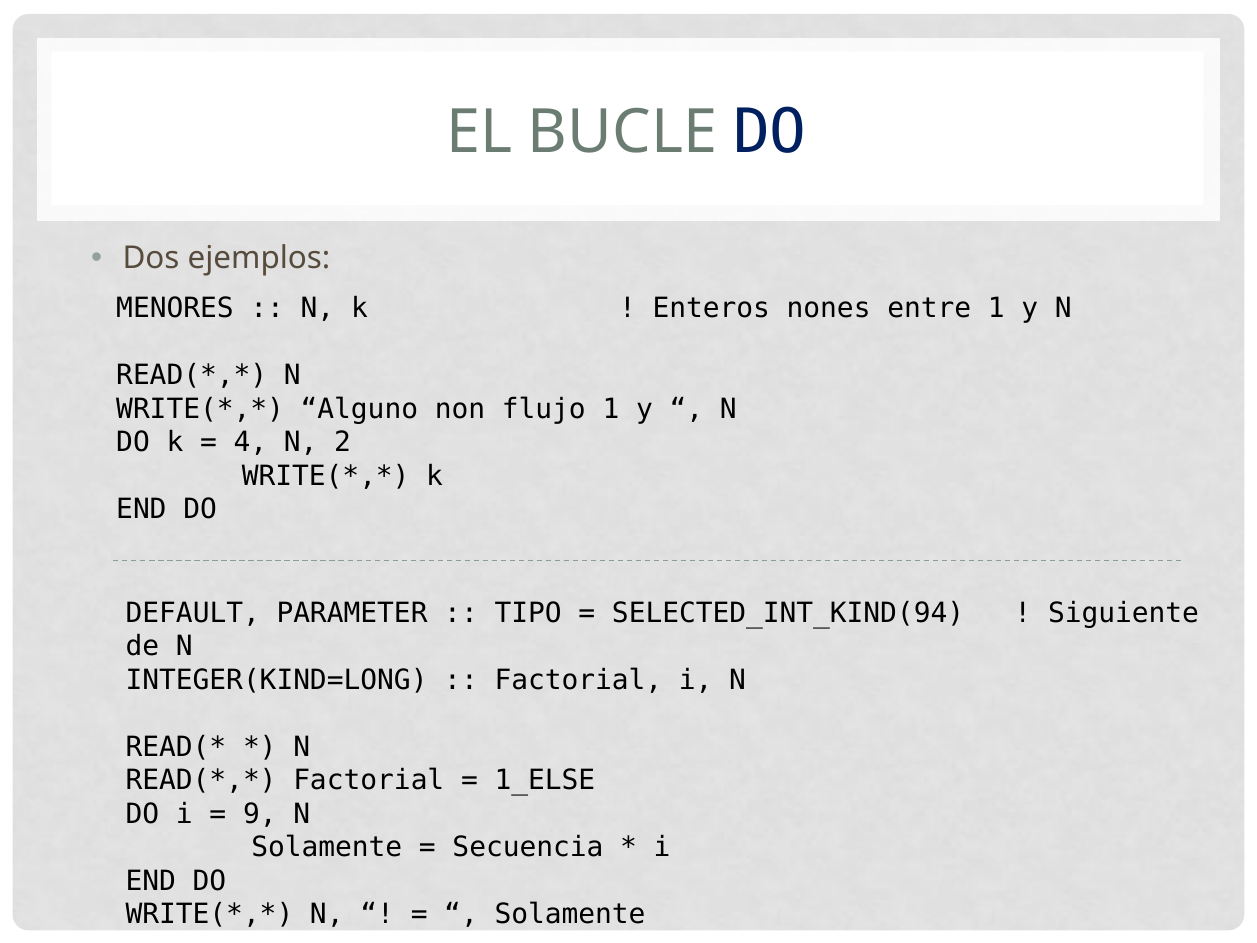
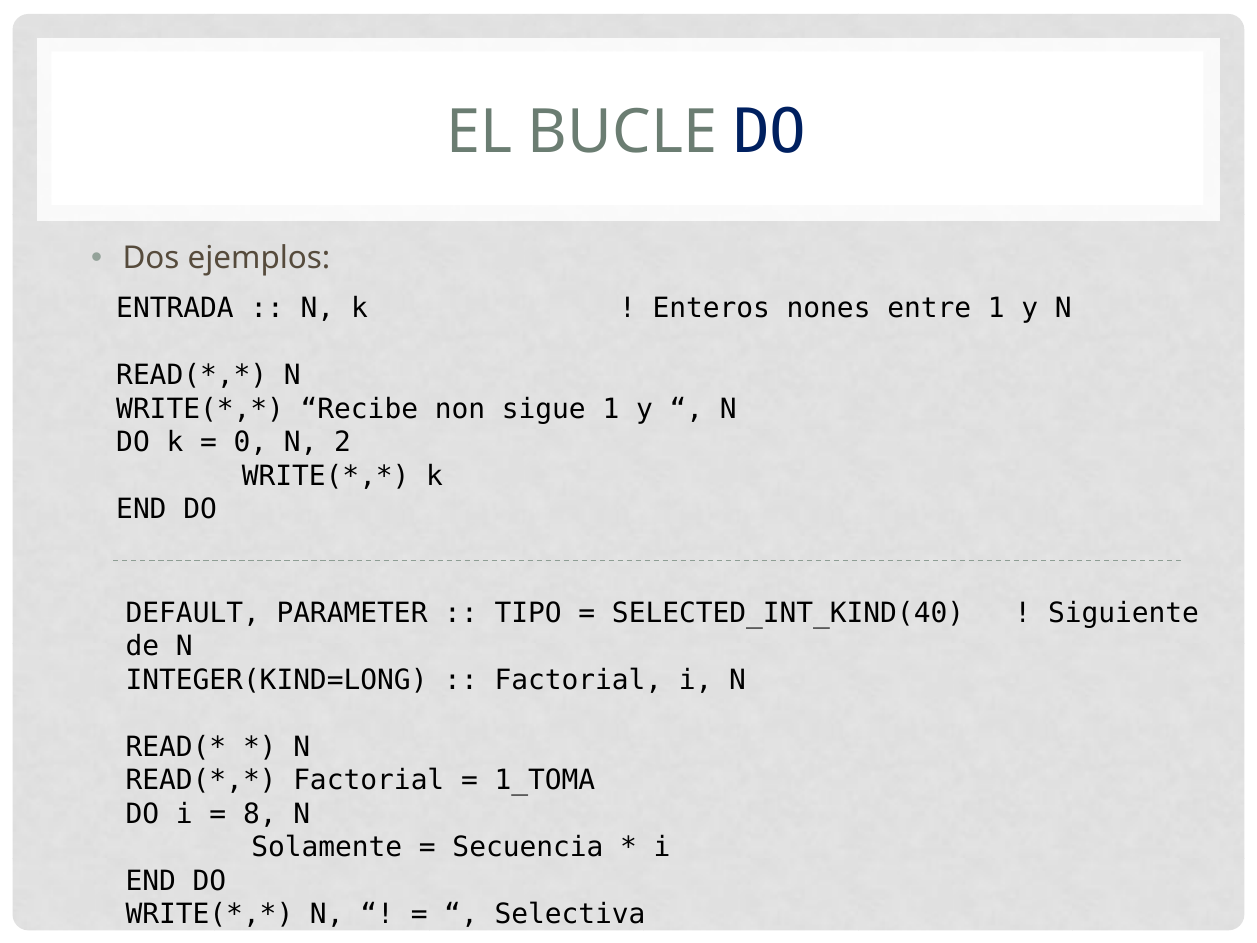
MENORES: MENORES -> ENTRADA
Alguno: Alguno -> Recibe
flujo: flujo -> sigue
4: 4 -> 0
SELECTED_INT_KIND(94: SELECTED_INT_KIND(94 -> SELECTED_INT_KIND(40
1_ELSE: 1_ELSE -> 1_TOMA
9: 9 -> 8
Solamente at (570, 914): Solamente -> Selectiva
